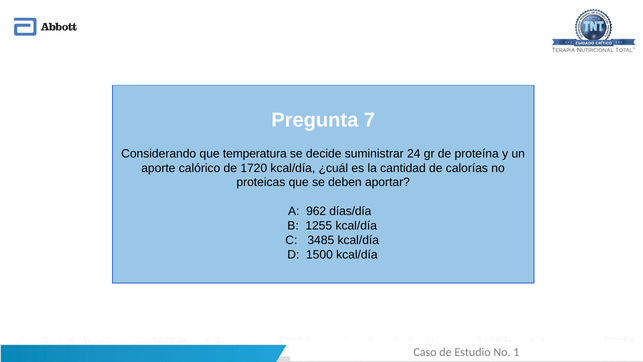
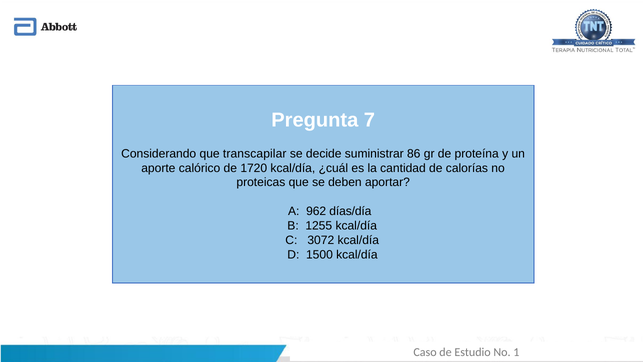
temperatura: temperatura -> transcapilar
24: 24 -> 86
3485: 3485 -> 3072
